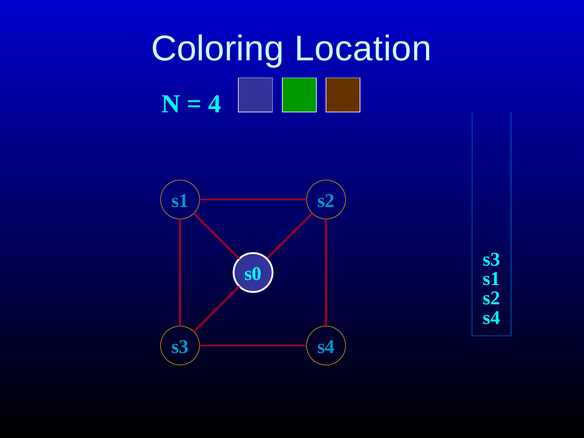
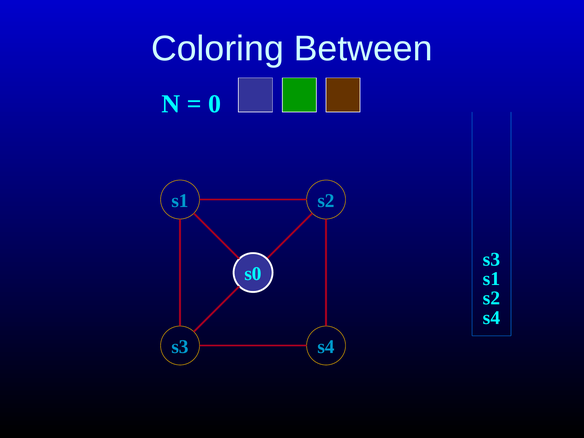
Location: Location -> Between
4: 4 -> 0
